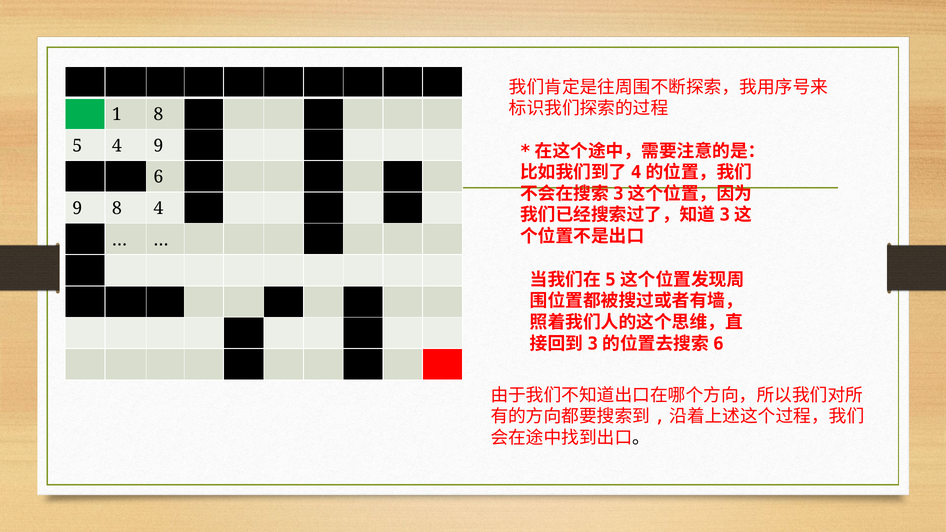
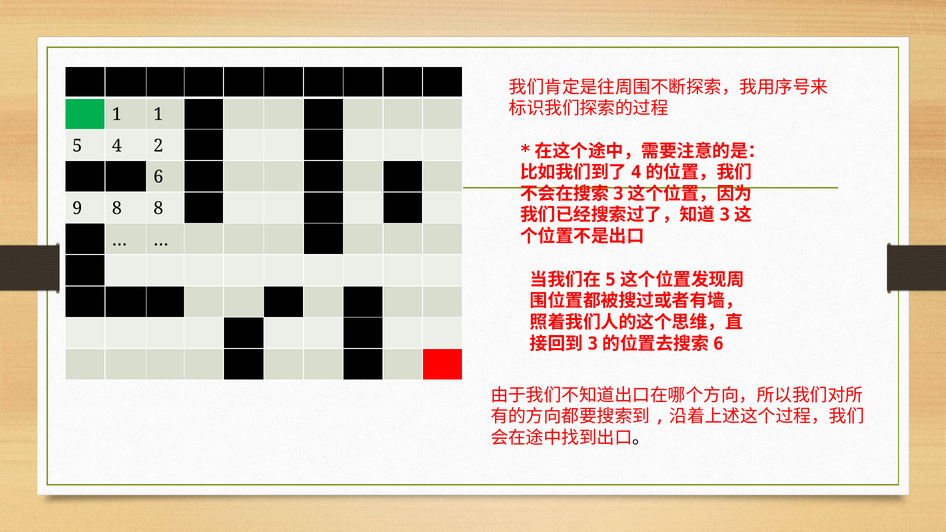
1 8: 8 -> 1
4 9: 9 -> 2
8 4: 4 -> 8
